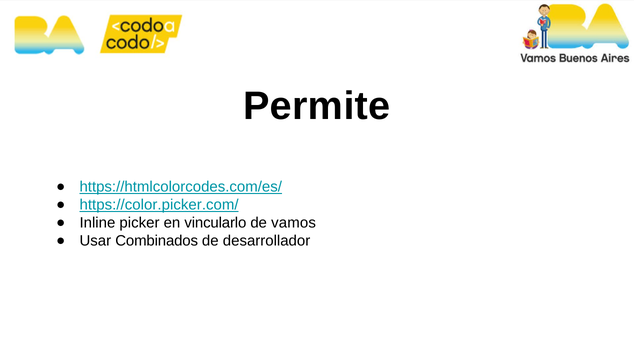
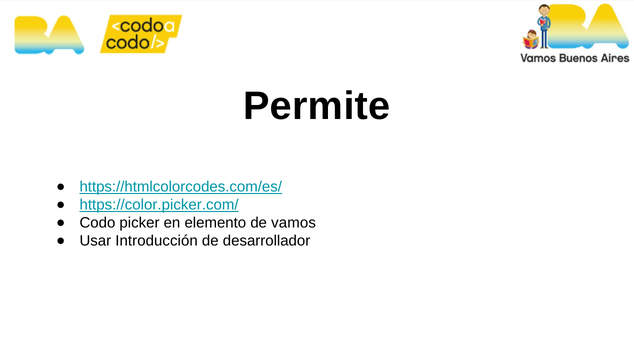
Inline: Inline -> Codo
vincularlo: vincularlo -> elemento
Combinados: Combinados -> Introducción
